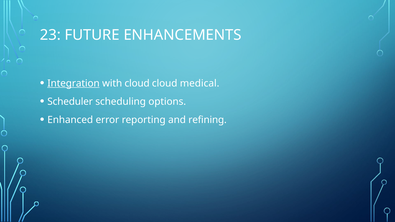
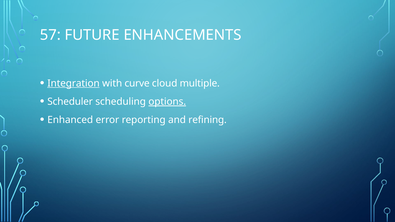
23: 23 -> 57
with cloud: cloud -> curve
medical: medical -> multiple
options underline: none -> present
